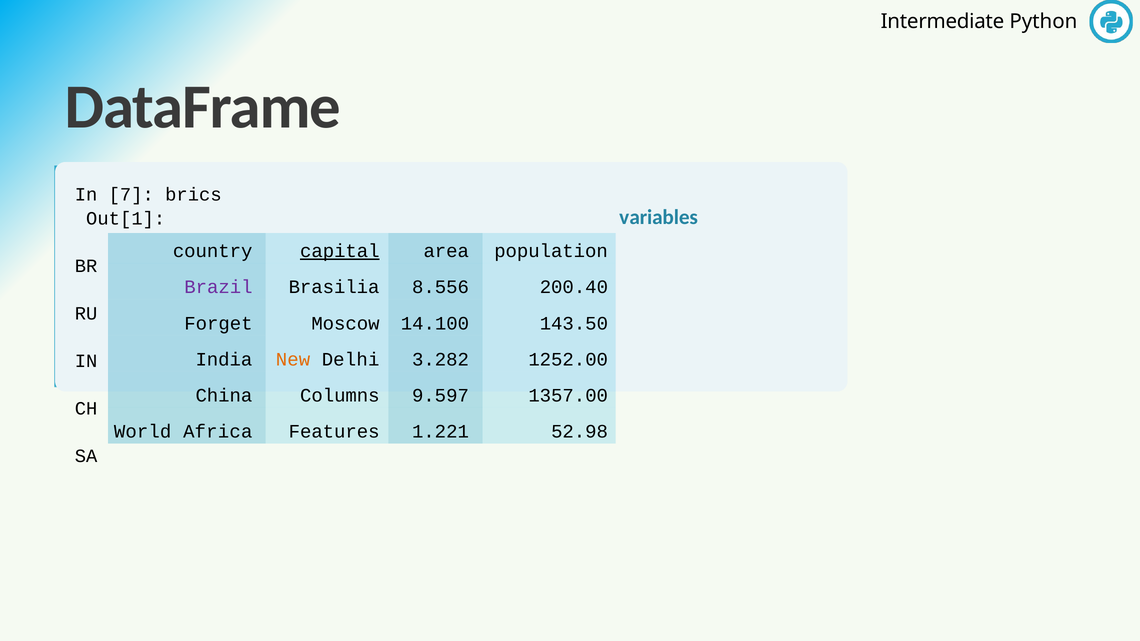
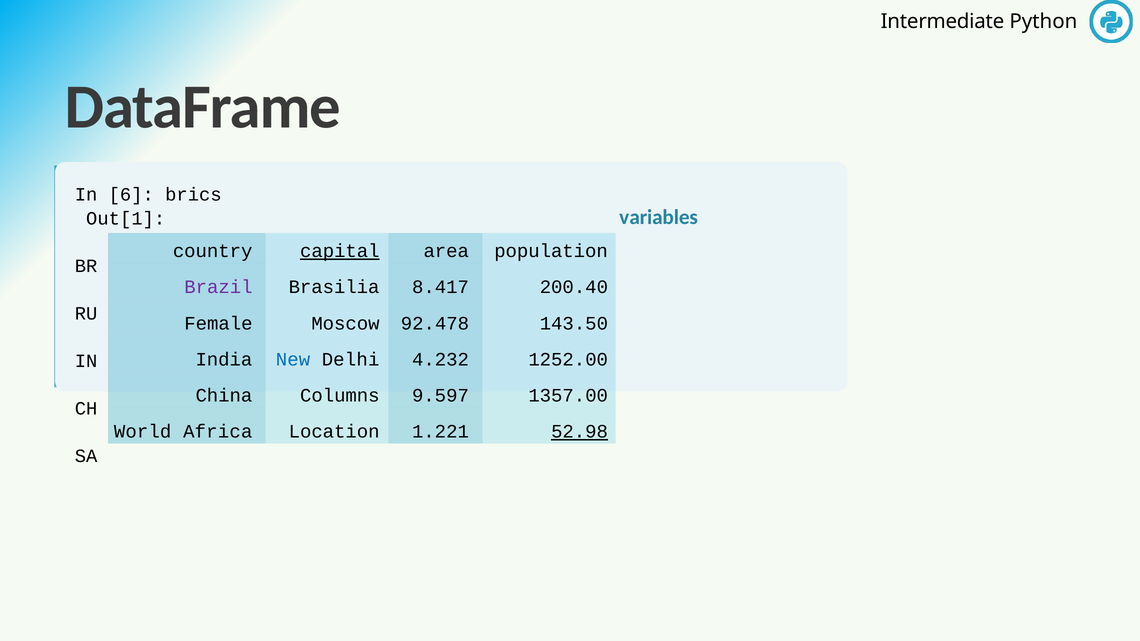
7: 7 -> 6
8.556: 8.556 -> 8.417
Forget: Forget -> Female
14.100: 14.100 -> 92.478
New colour: orange -> blue
3.282: 3.282 -> 4.232
Features: Features -> Location
52.98 underline: none -> present
